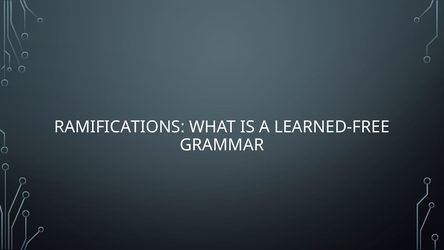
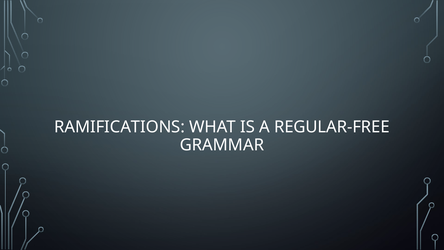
LEARNED-FREE: LEARNED-FREE -> REGULAR-FREE
